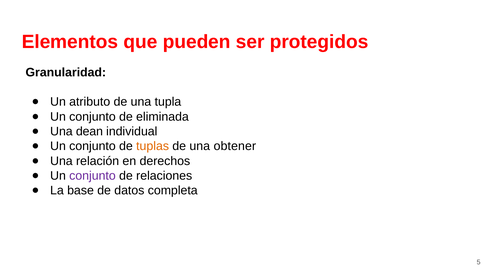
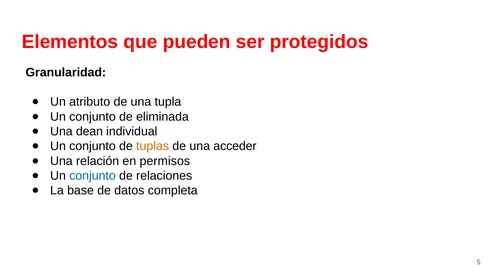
obtener: obtener -> acceder
derechos: derechos -> permisos
conjunto at (92, 176) colour: purple -> blue
